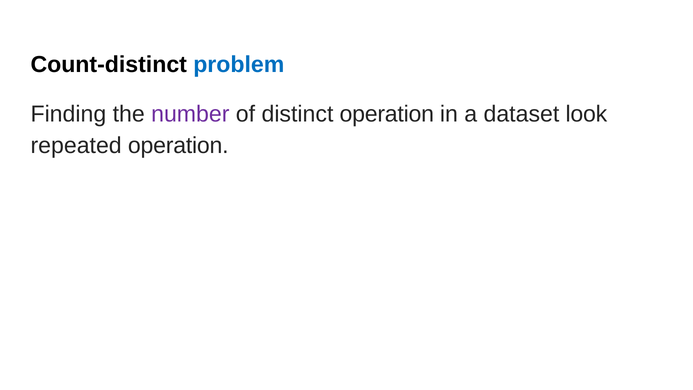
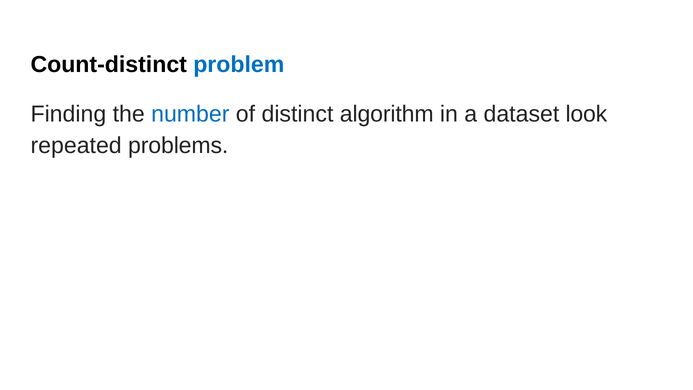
number colour: purple -> blue
distinct operation: operation -> algorithm
repeated operation: operation -> problems
